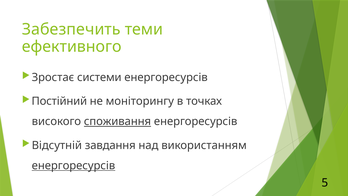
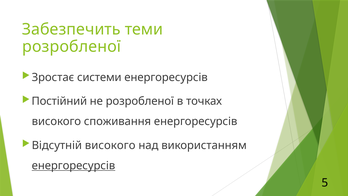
ефективного at (72, 47): ефективного -> розробленої
не моніторингу: моніторингу -> розробленої
споживання underline: present -> none
Відсутній завдання: завдання -> високого
